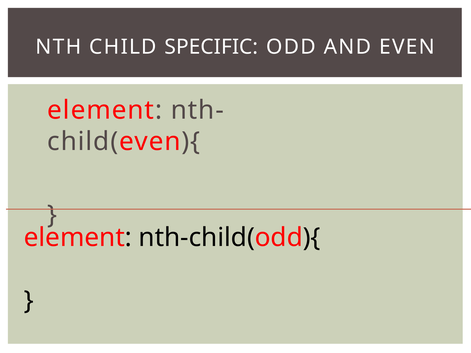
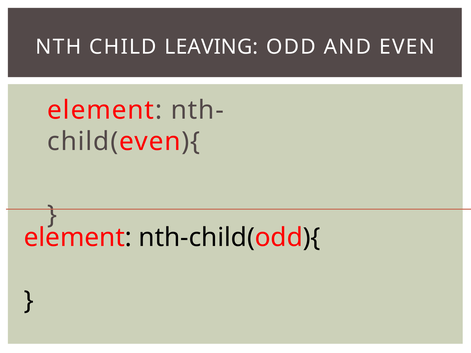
SPECIFIC: SPECIFIC -> LEAVING
